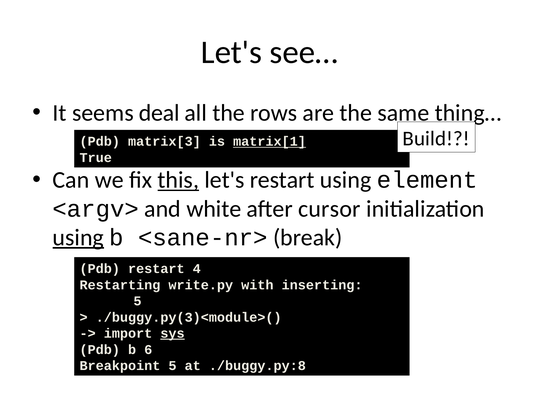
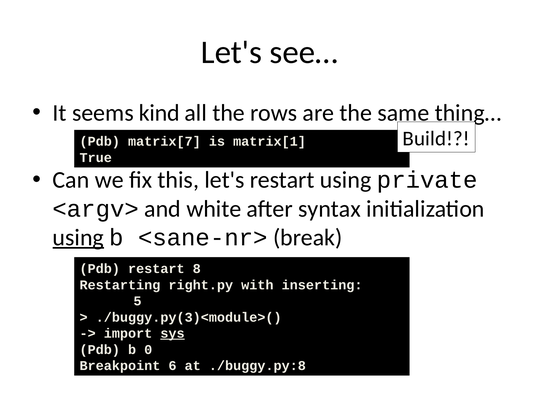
deal: deal -> kind
matrix[3: matrix[3 -> matrix[7
matrix[1 underline: present -> none
this underline: present -> none
element: element -> private
cursor: cursor -> syntax
4: 4 -> 8
write.py: write.py -> right.py
6: 6 -> 0
Breakpoint 5: 5 -> 6
